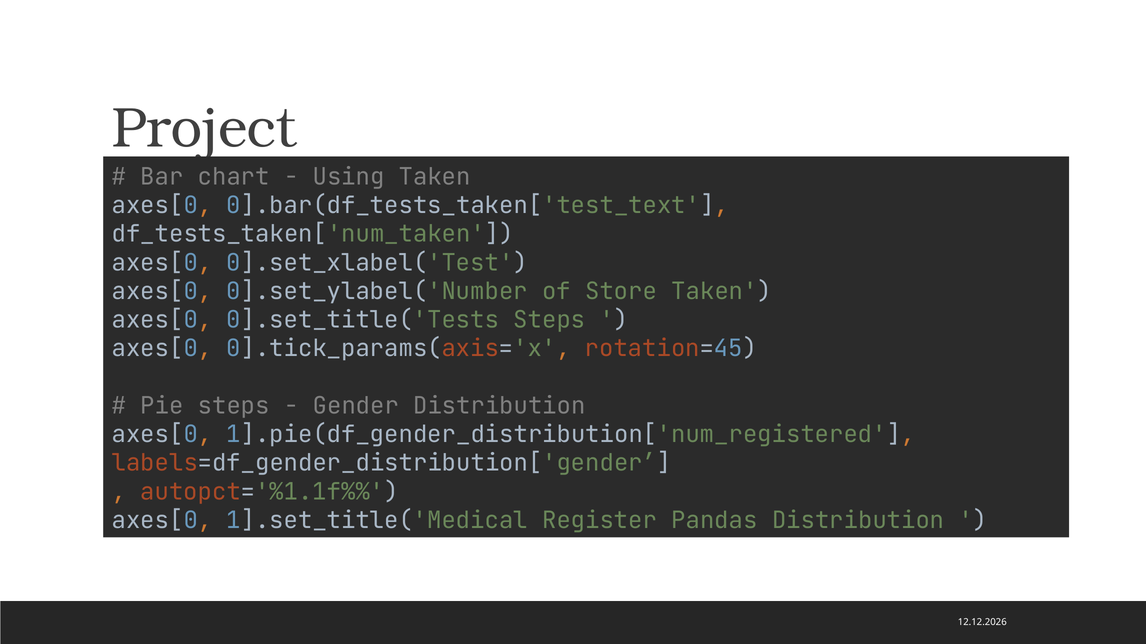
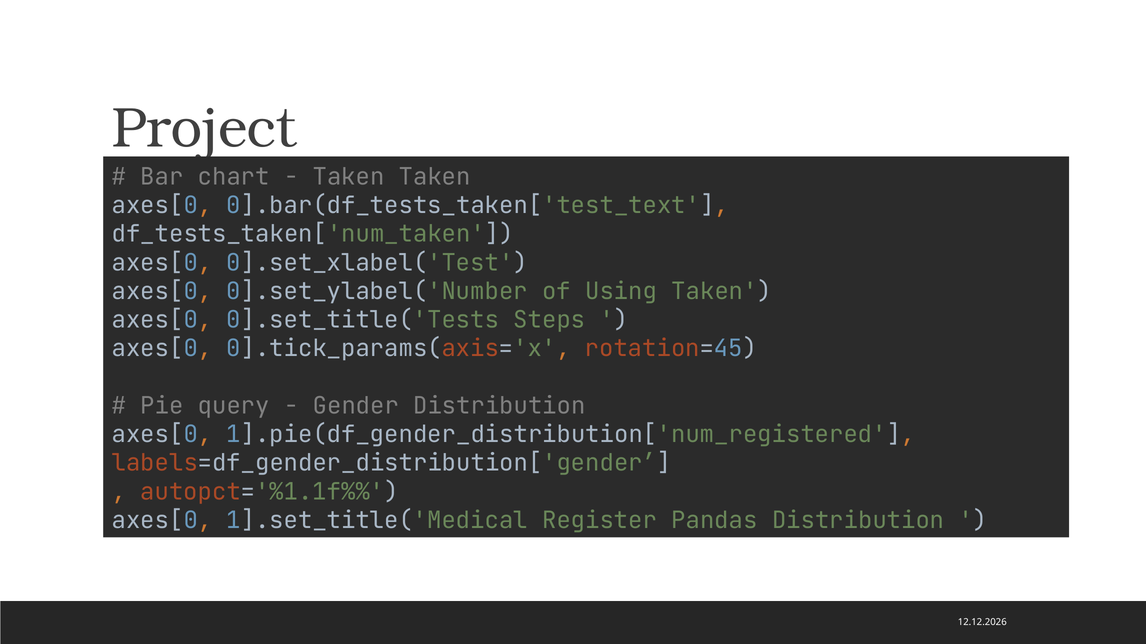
Using at (349, 177): Using -> Taken
Store: Store -> Using
Pie steps: steps -> query
